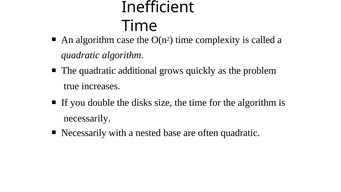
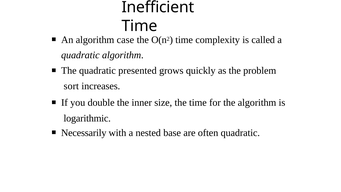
additional: additional -> presented
true: true -> sort
disks: disks -> inner
necessarily at (87, 118): necessarily -> logarithmic
